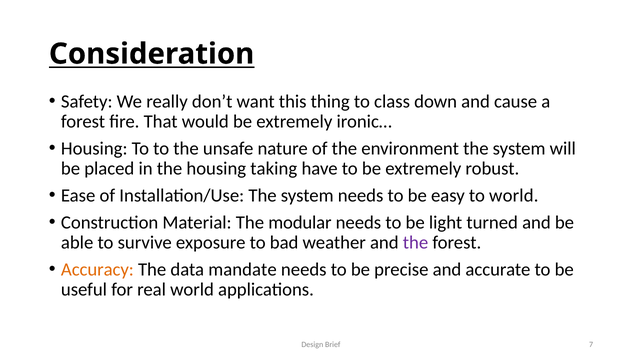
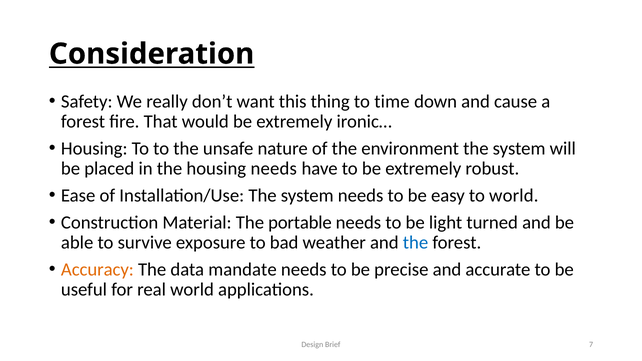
class: class -> time
housing taking: taking -> needs
modular: modular -> portable
the at (416, 243) colour: purple -> blue
